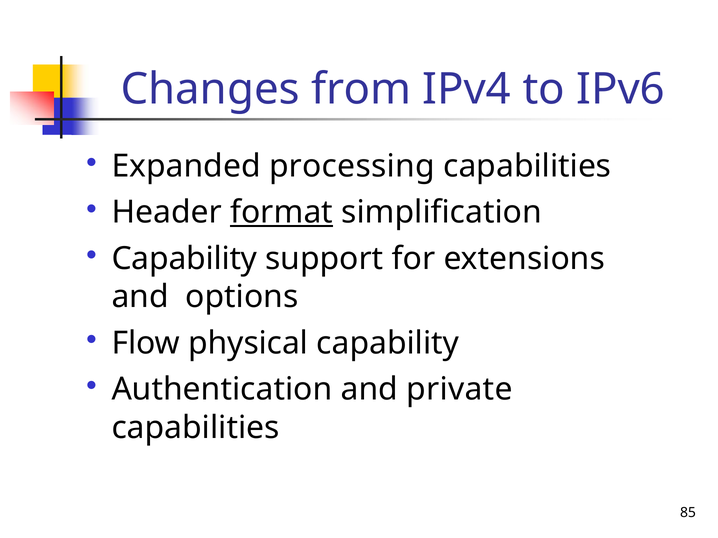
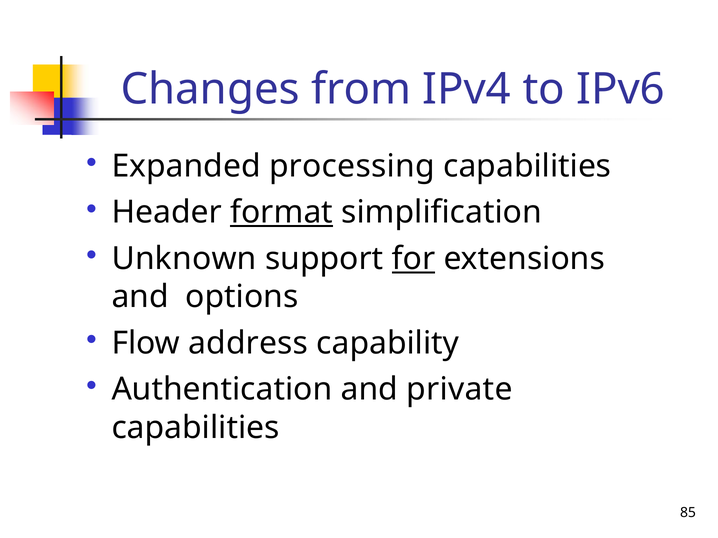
Capability at (184, 259): Capability -> Unknown
for underline: none -> present
physical: physical -> address
